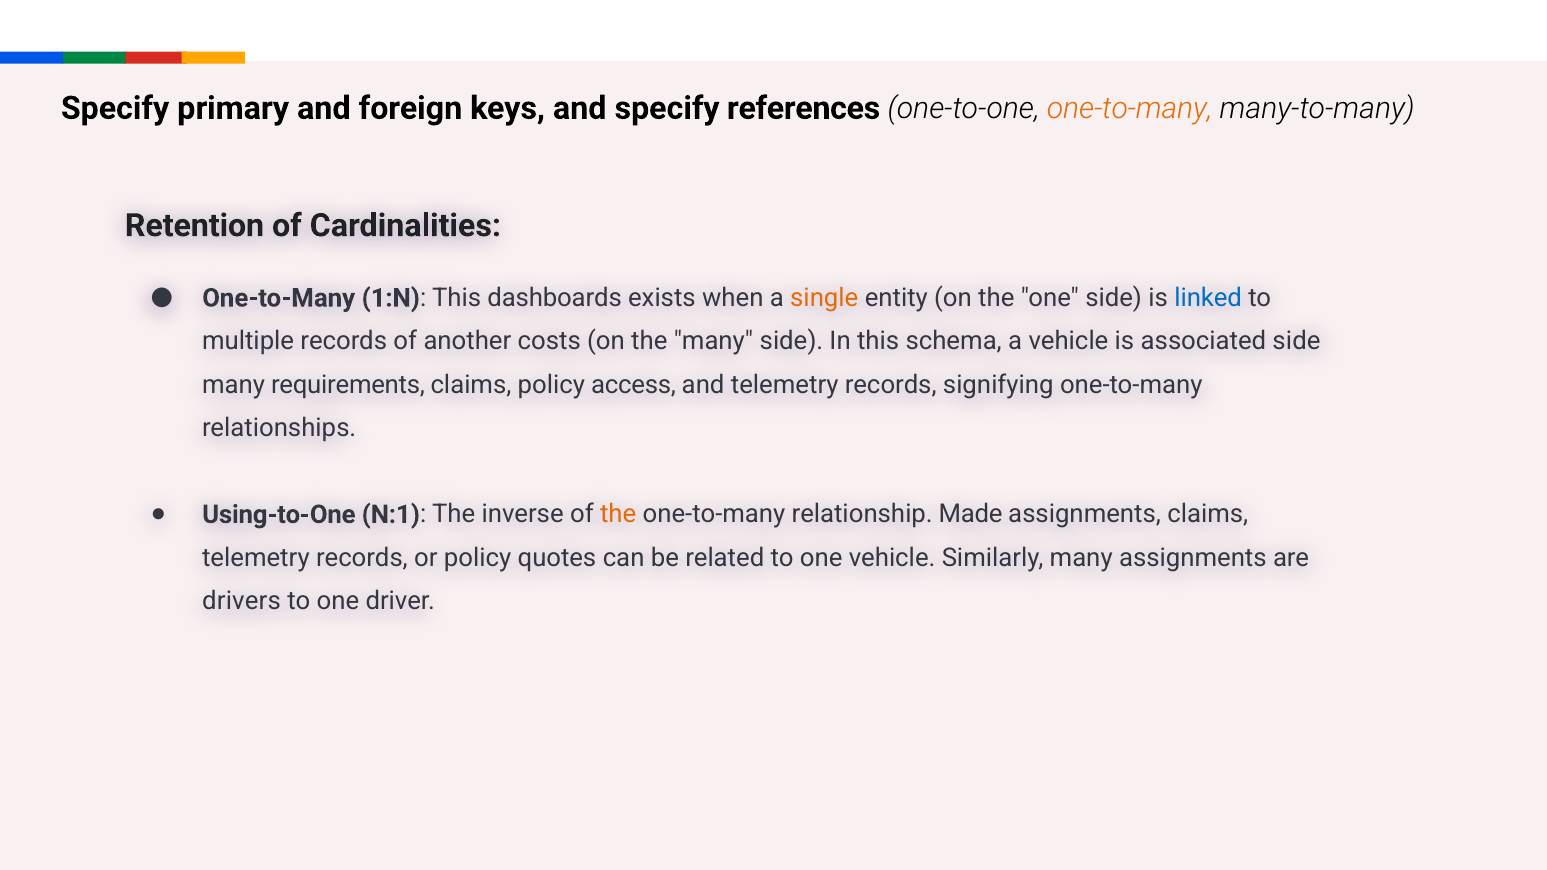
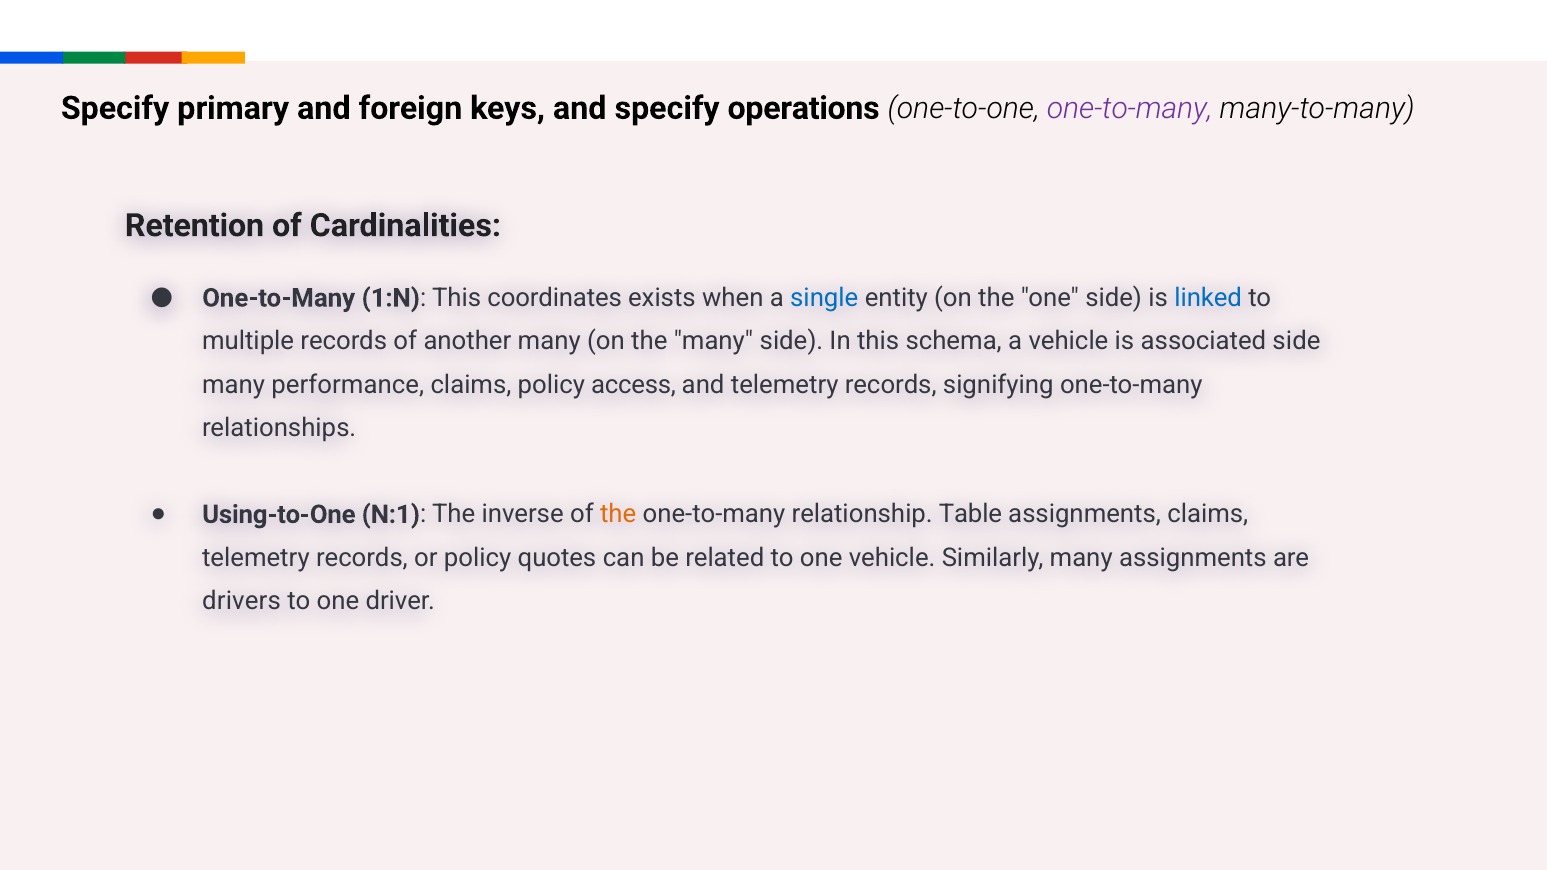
references: references -> operations
one-to-many at (1130, 109) colour: orange -> purple
dashboards: dashboards -> coordinates
single colour: orange -> blue
another costs: costs -> many
requirements: requirements -> performance
Made: Made -> Table
